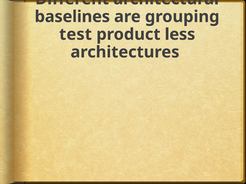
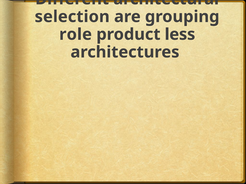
baselines: baselines -> selection
test: test -> role
